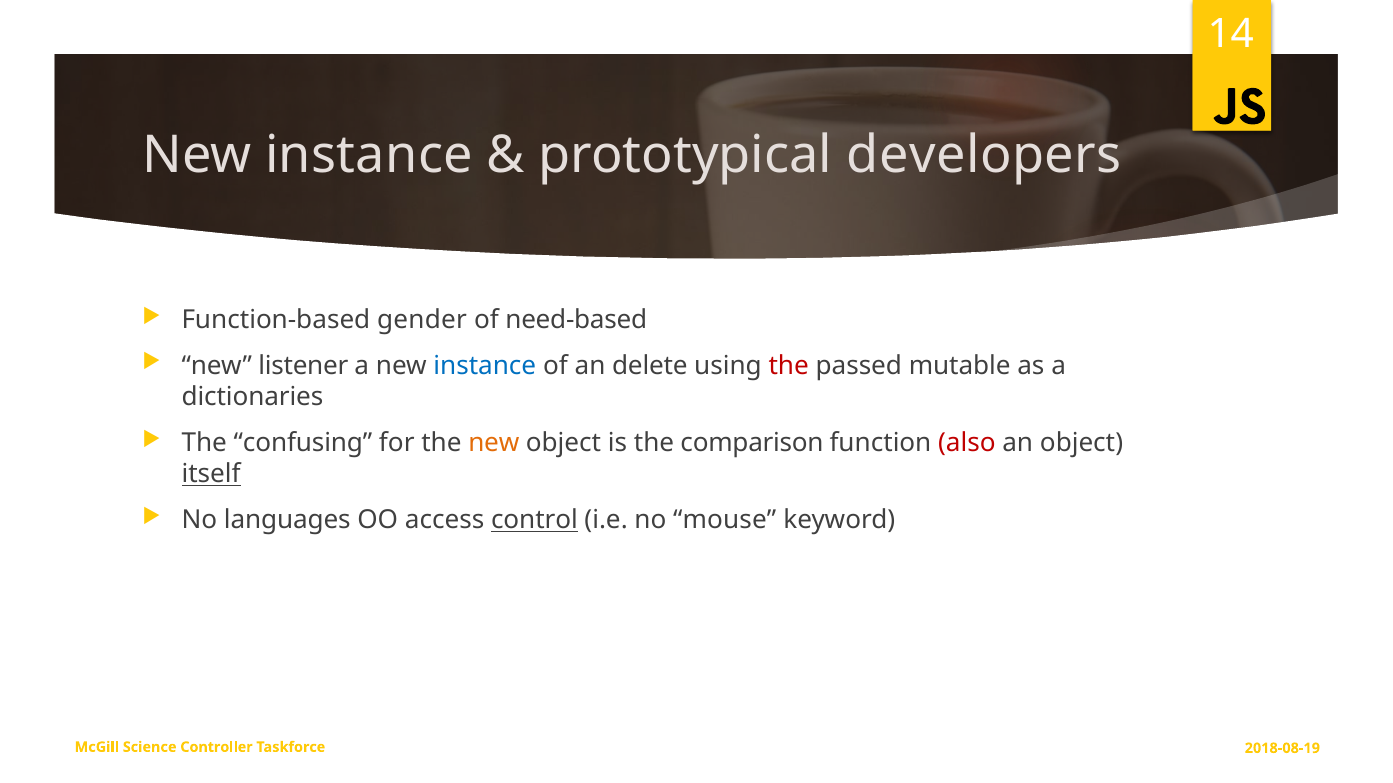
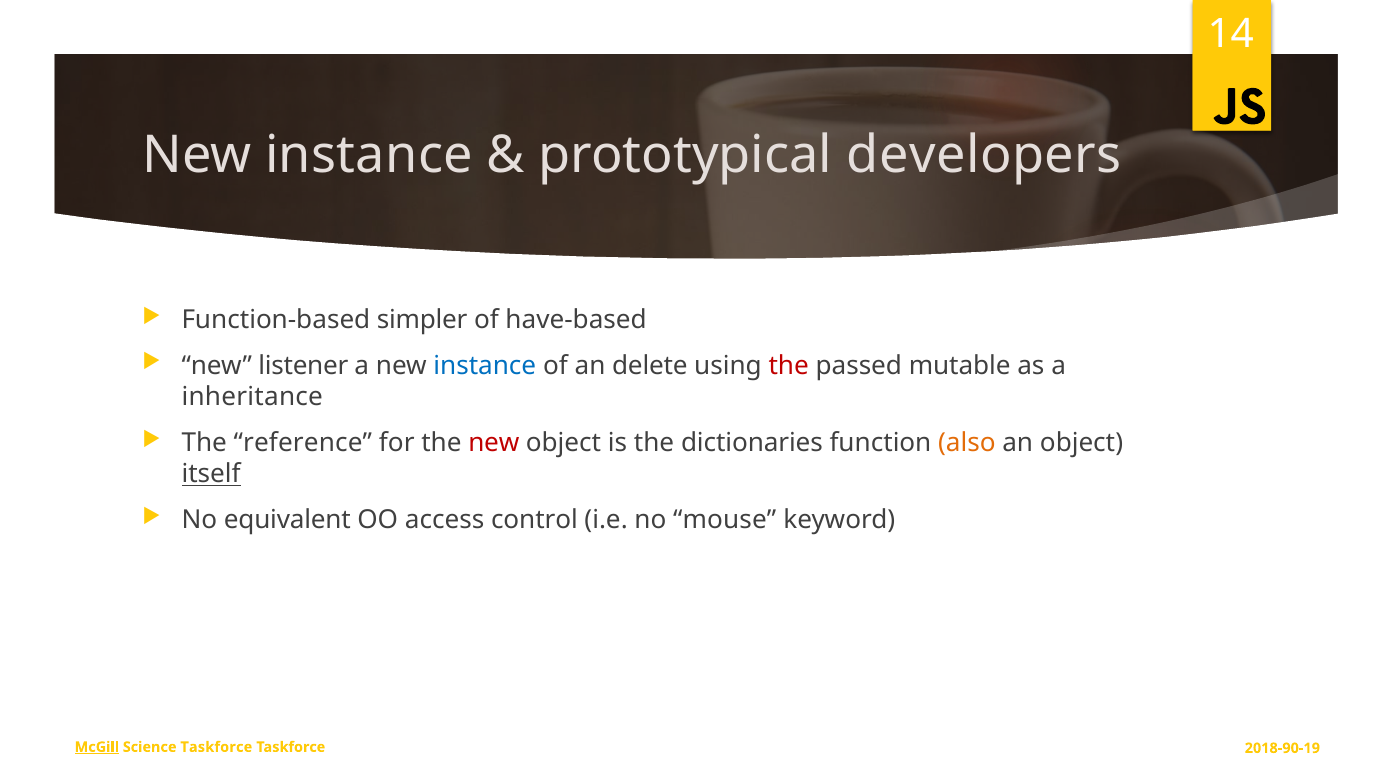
gender: gender -> simpler
need-based: need-based -> have-based
dictionaries: dictionaries -> inheritance
confusing: confusing -> reference
new at (494, 443) colour: orange -> red
comparison: comparison -> dictionaries
also colour: red -> orange
languages: languages -> equivalent
control underline: present -> none
McGill underline: none -> present
Science Controller: Controller -> Taskforce
2018-08-19: 2018-08-19 -> 2018-90-19
